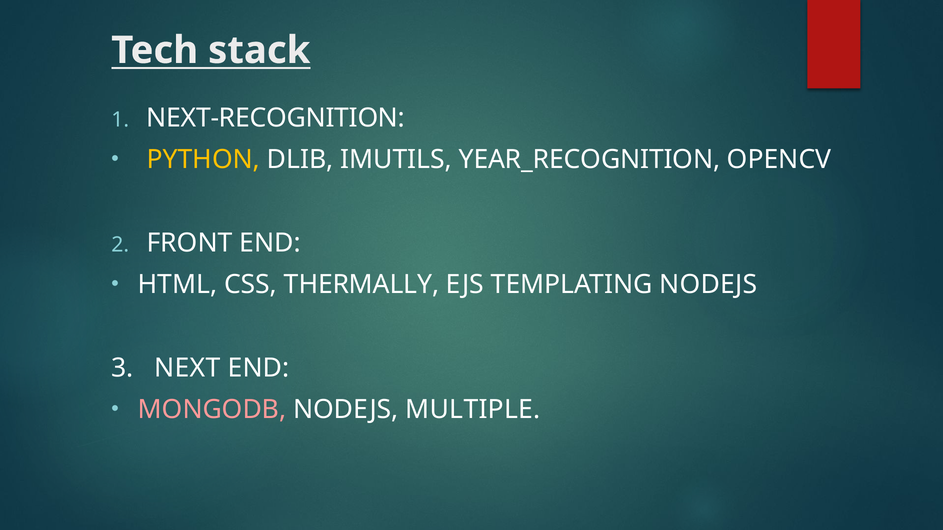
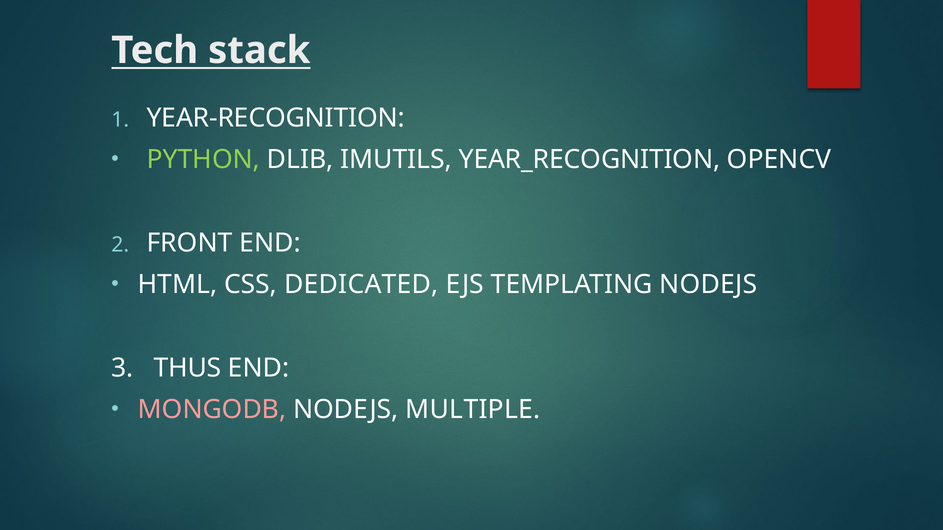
NEXT-RECOGNITION: NEXT-RECOGNITION -> YEAR-RECOGNITION
PYTHON colour: yellow -> light green
THERMALLY: THERMALLY -> DEDICATED
NEXT: NEXT -> THUS
